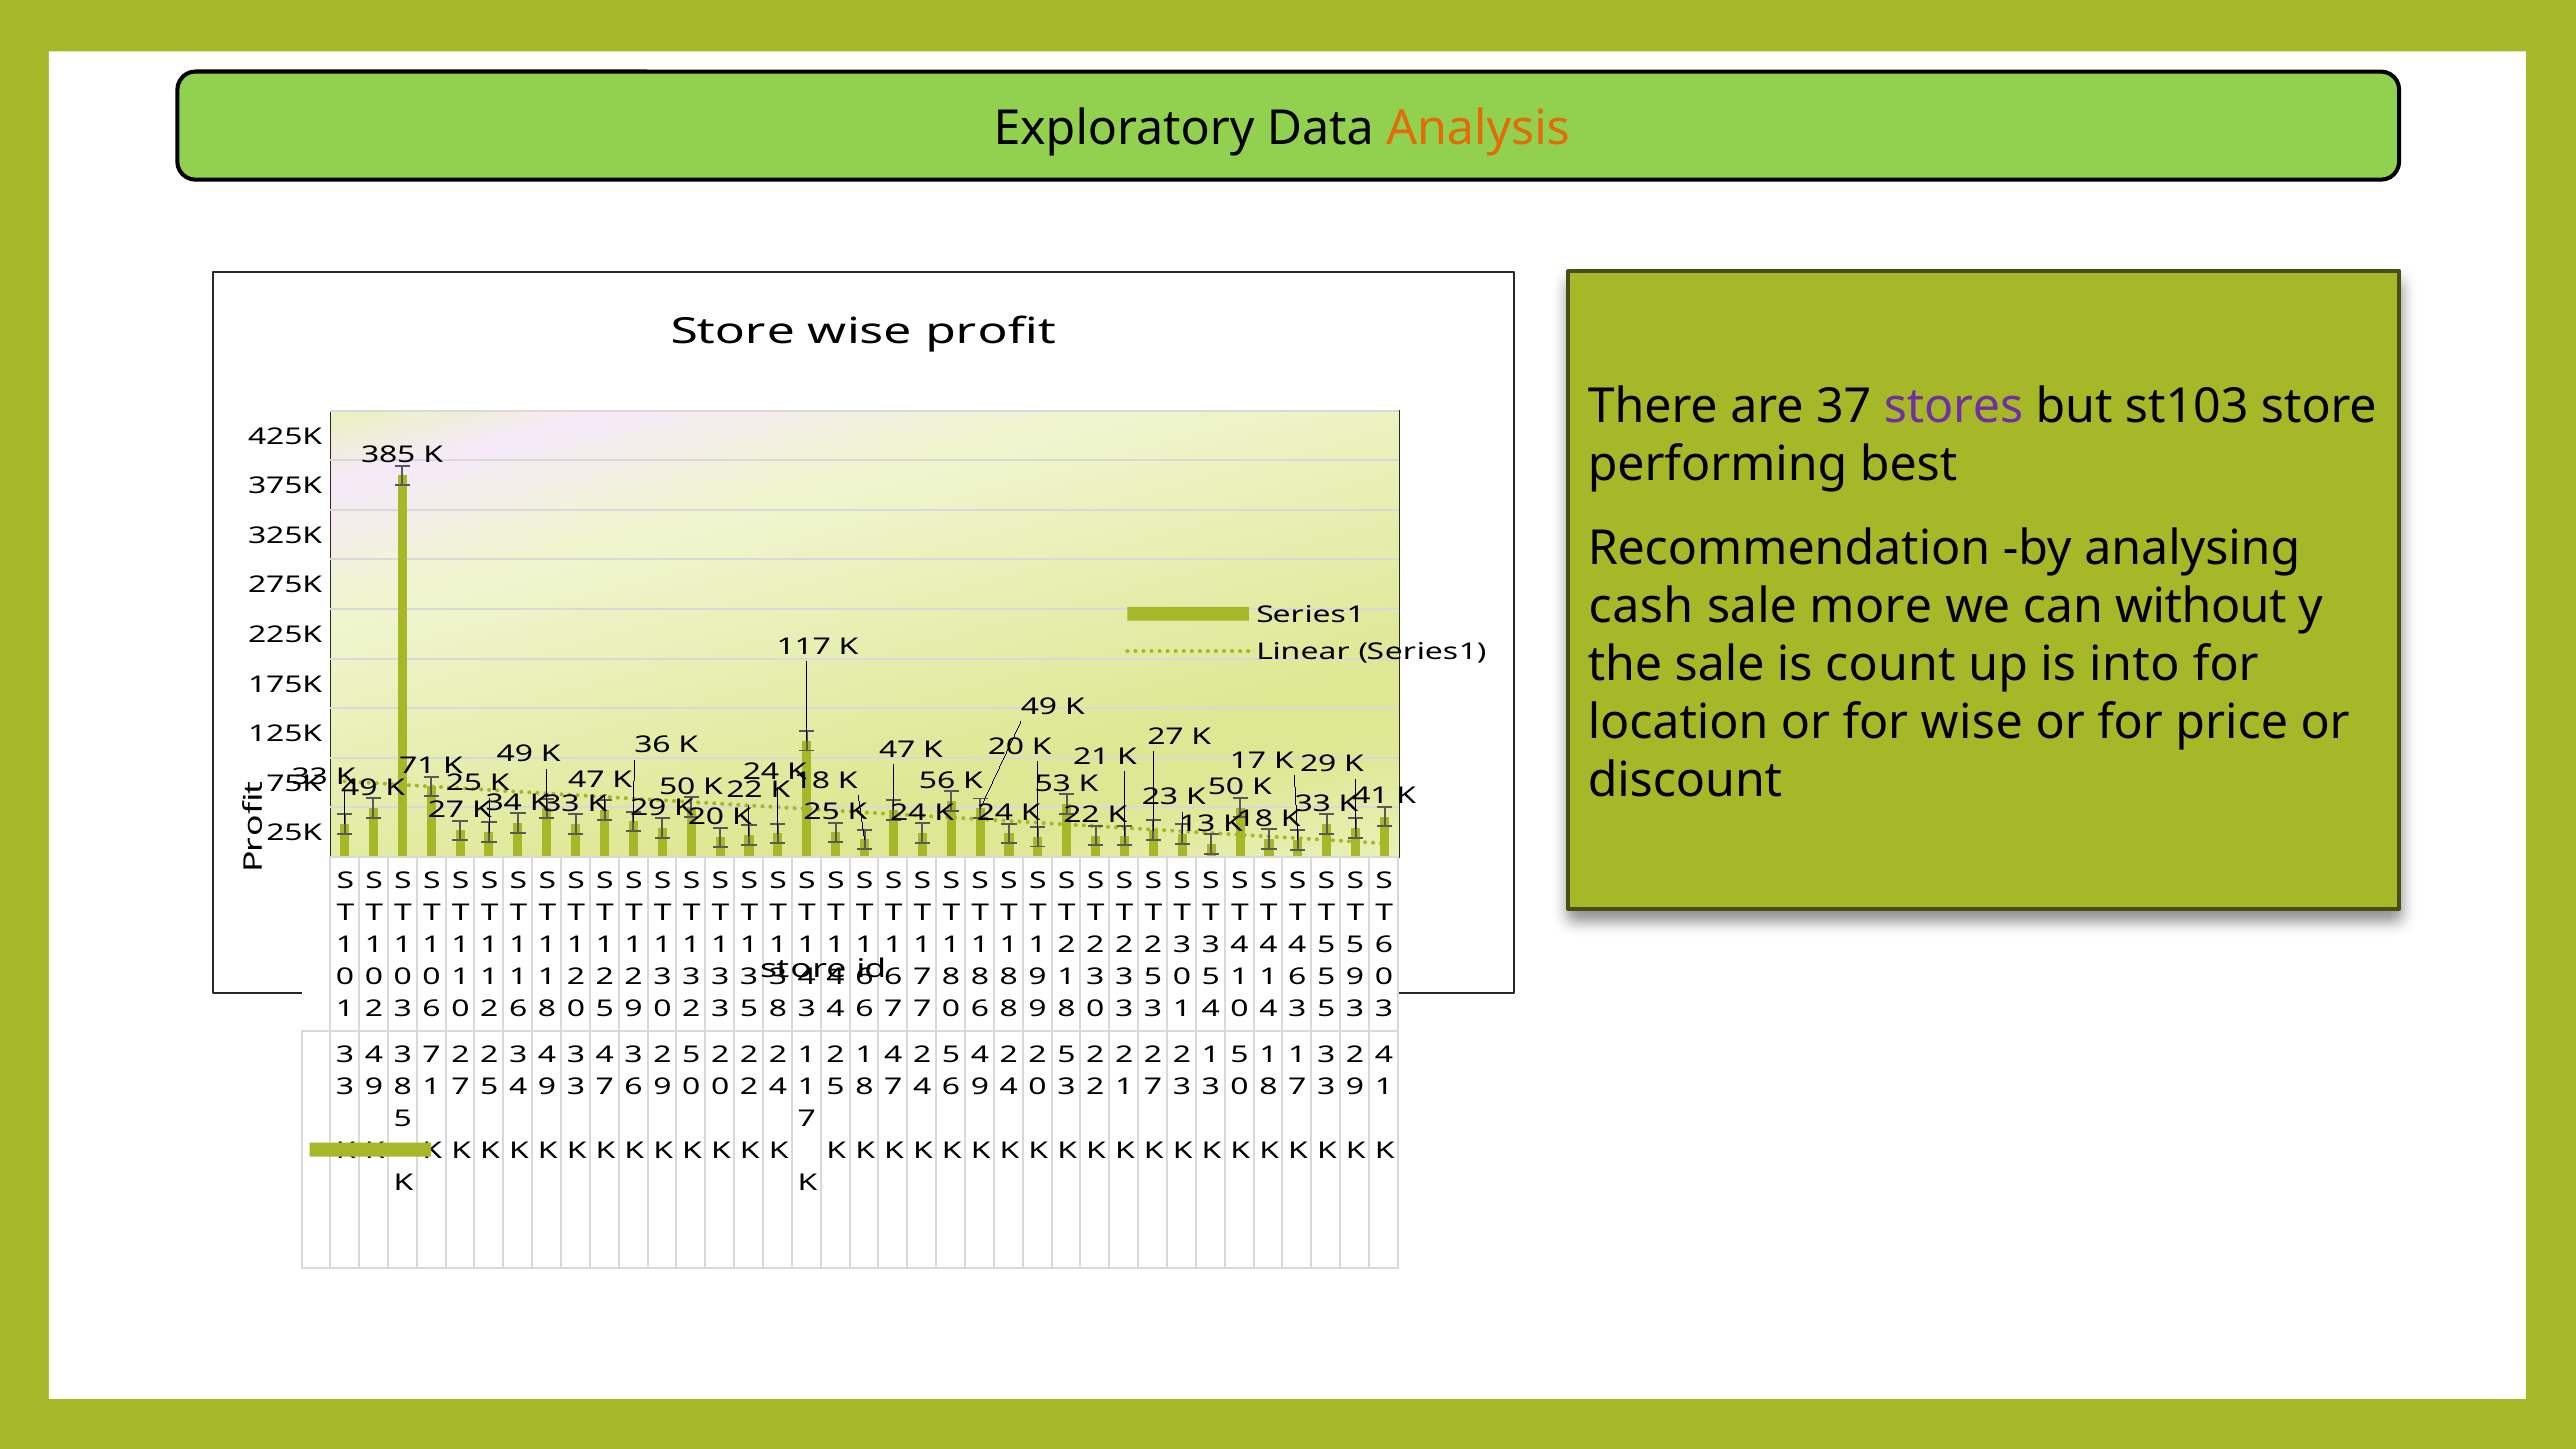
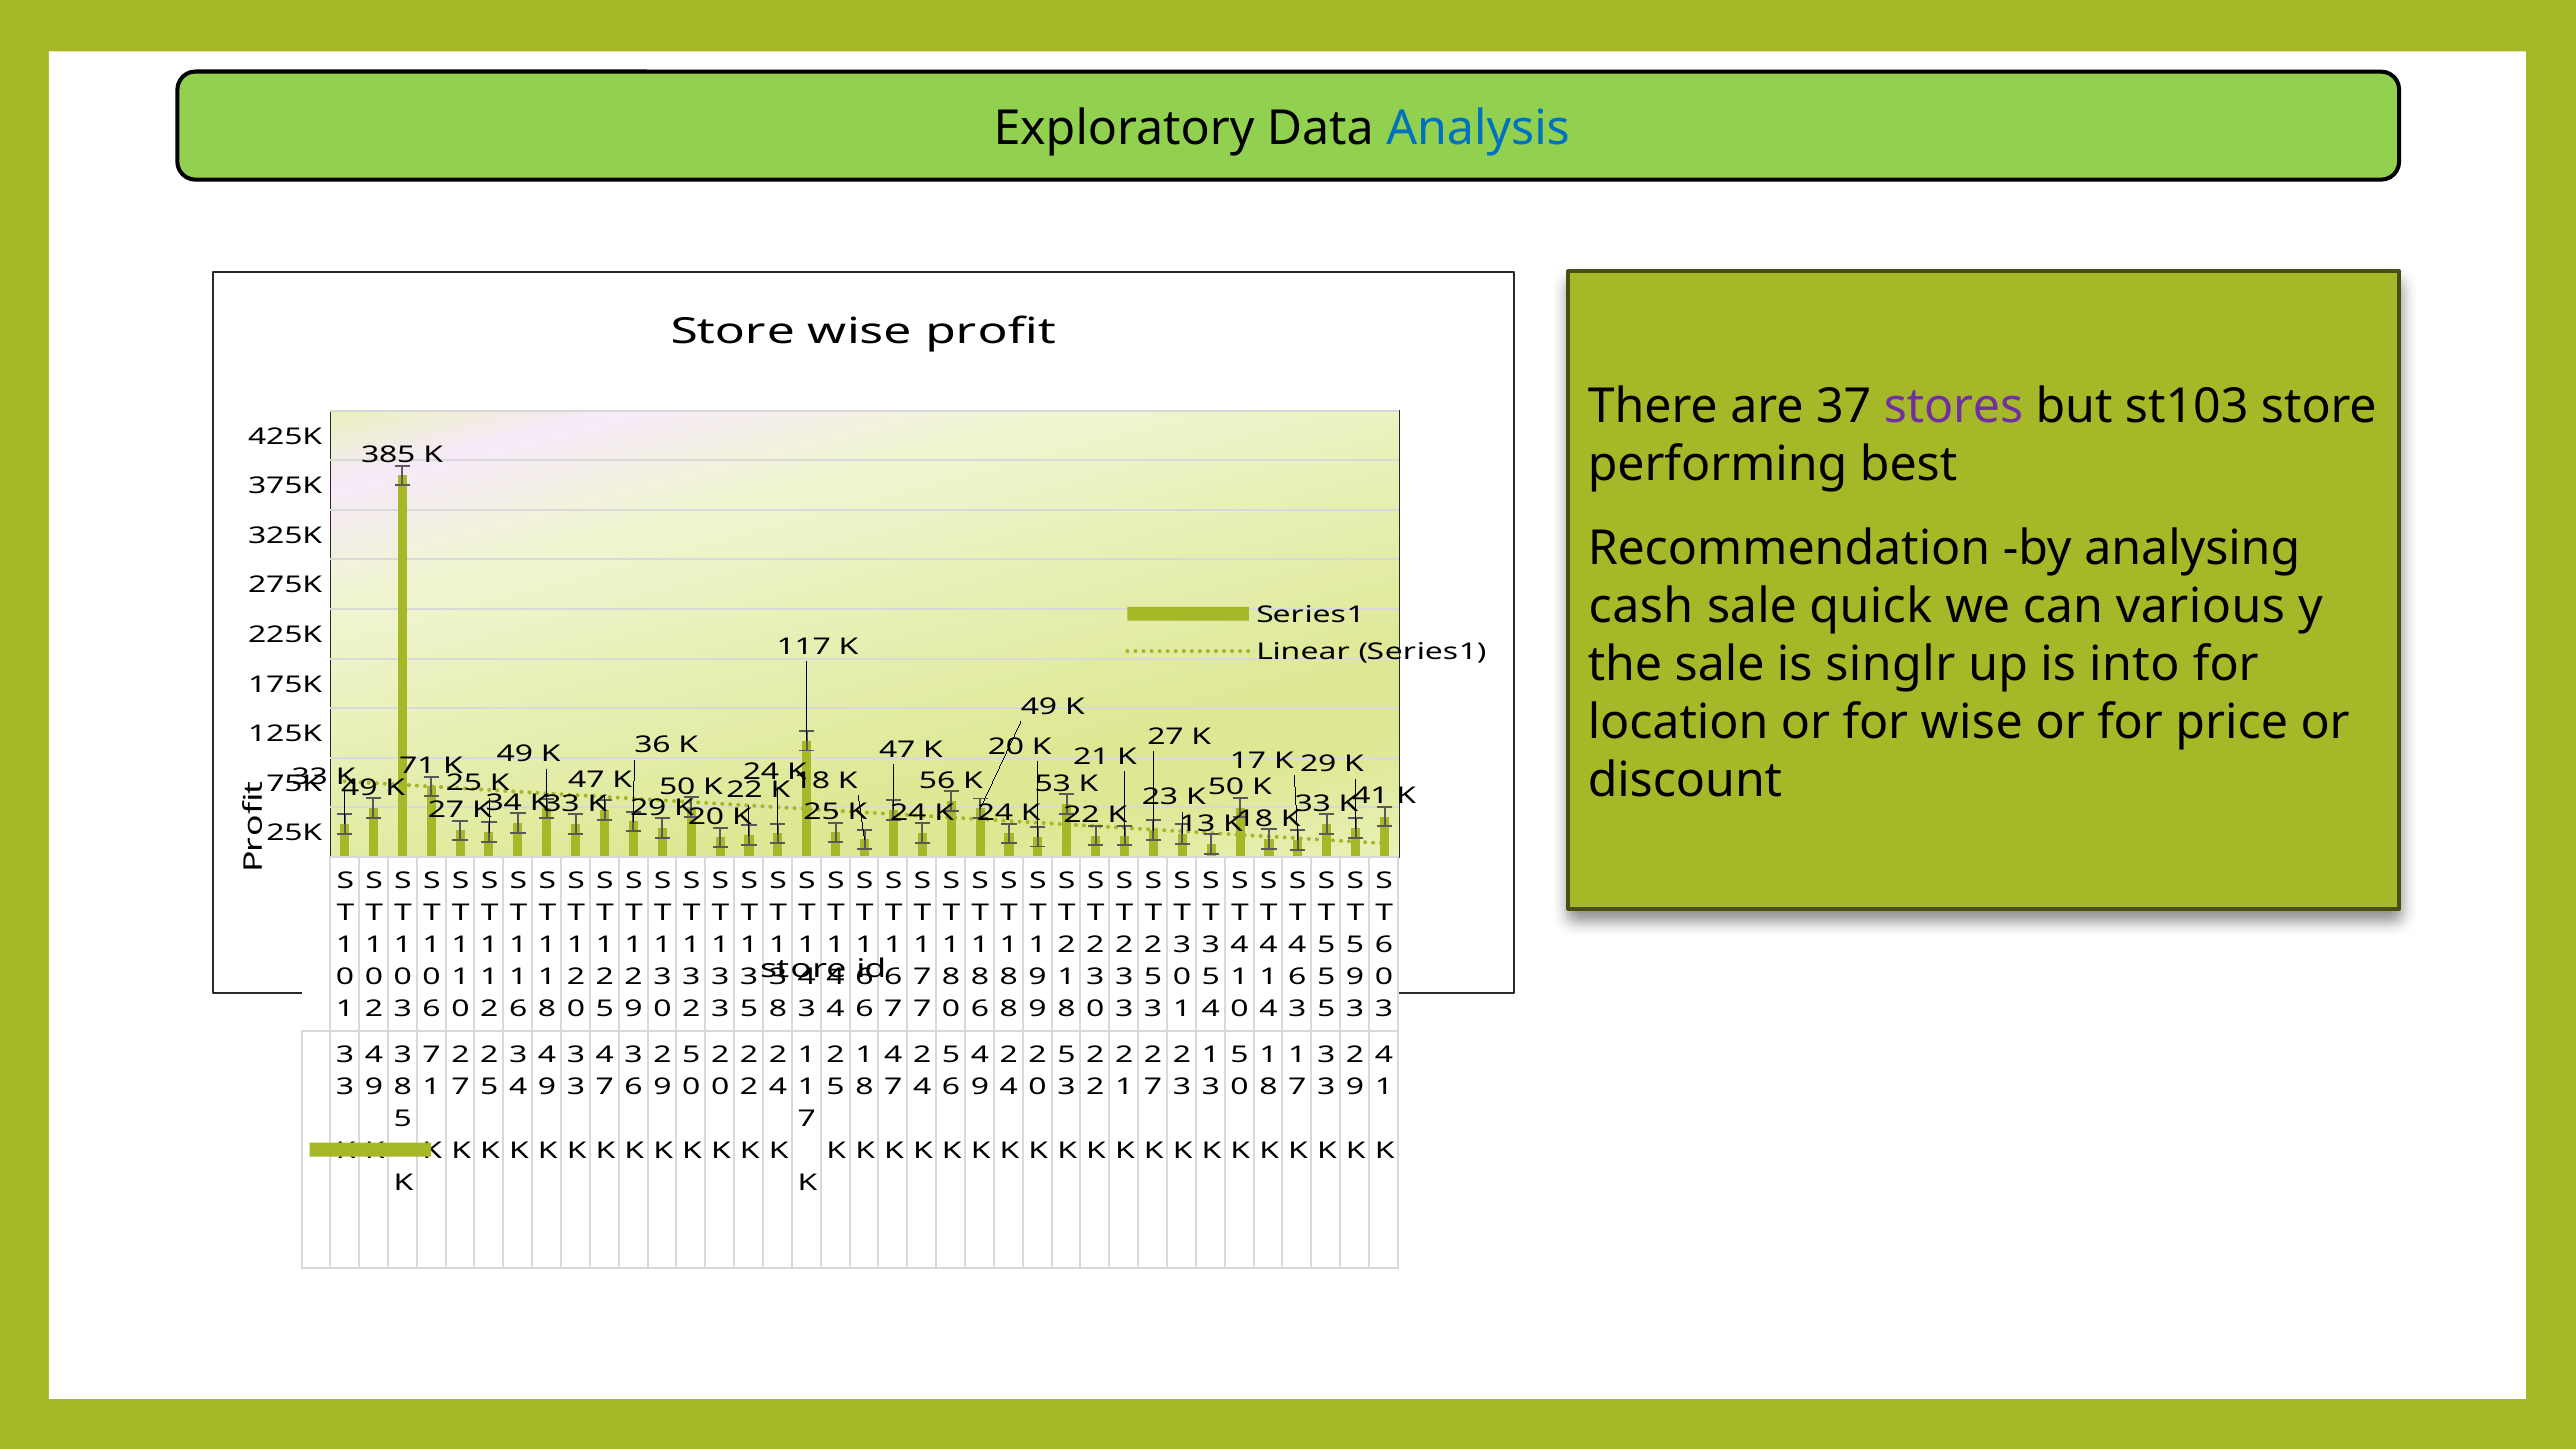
Analysis colour: orange -> blue
more: more -> quick
without: without -> various
count: count -> singlr
